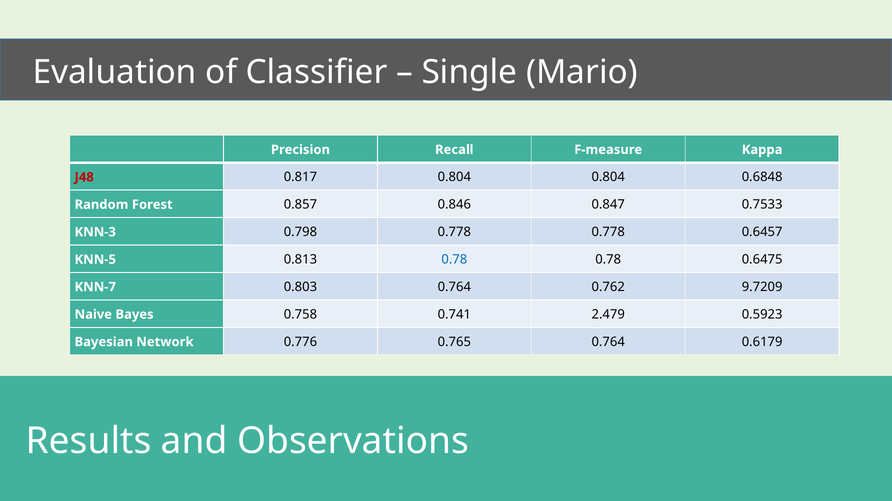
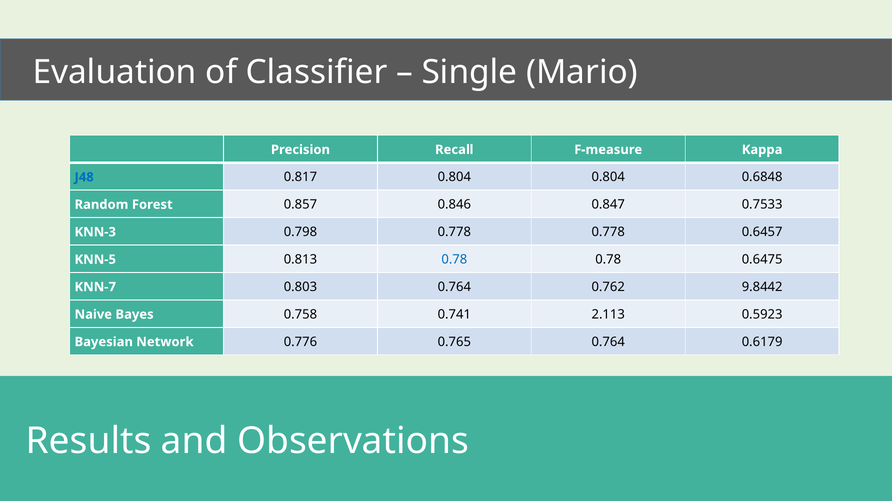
J48 colour: red -> blue
9.7209: 9.7209 -> 9.8442
2.479: 2.479 -> 2.113
